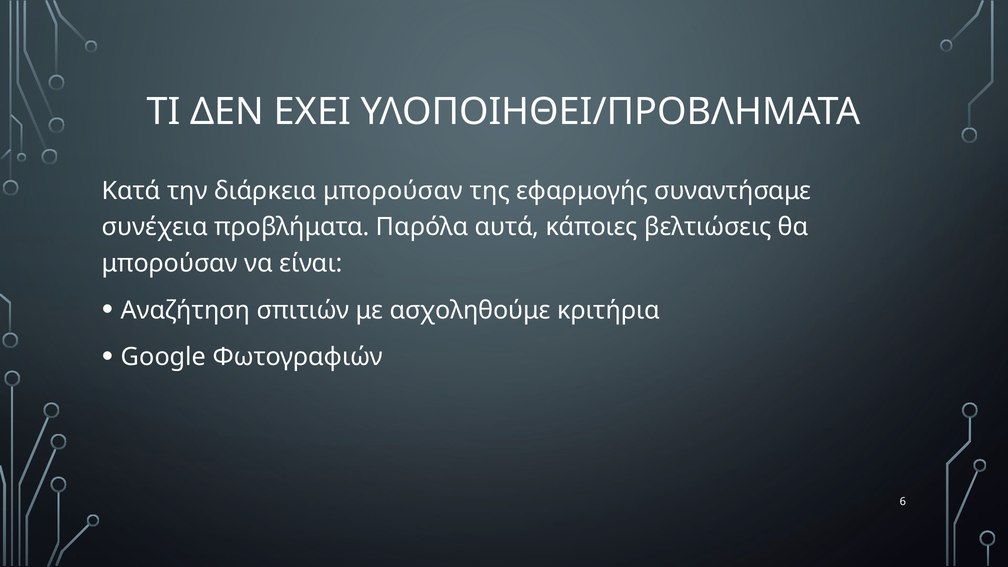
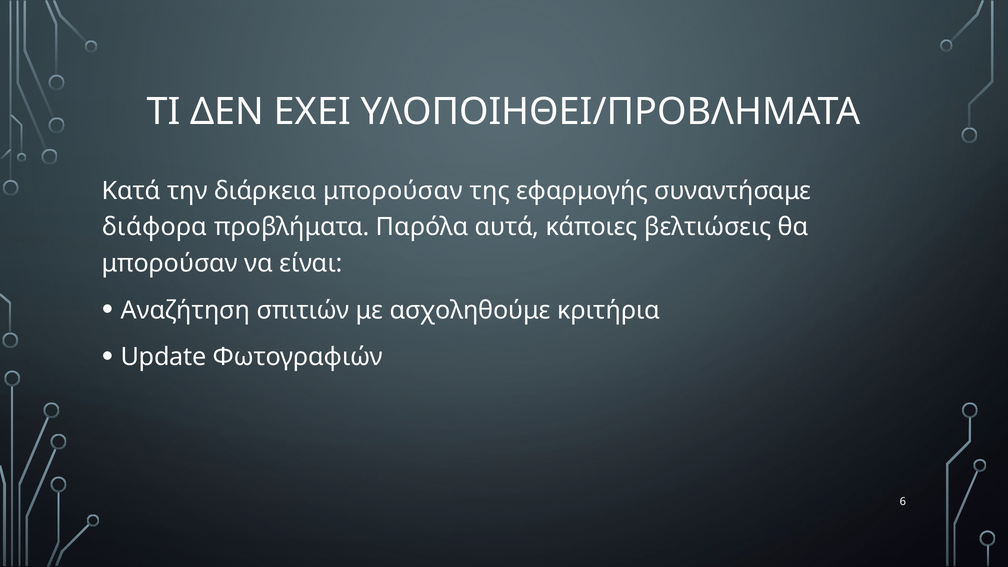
συνέχεια: συνέχεια -> διάφορα
Google: Google -> Update
